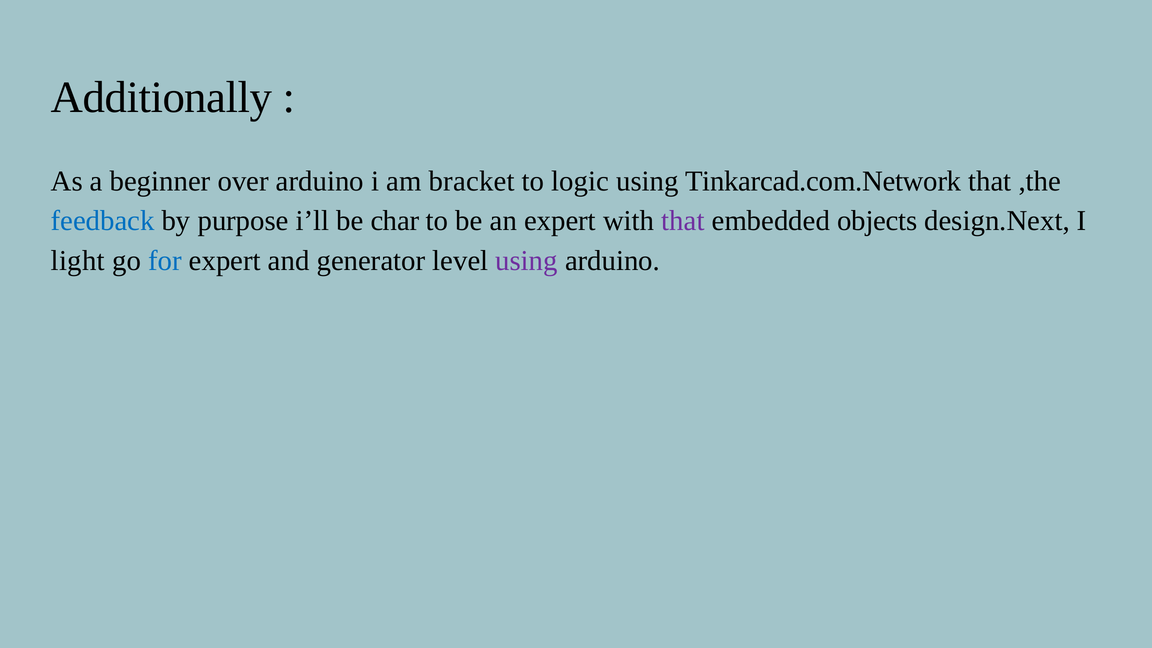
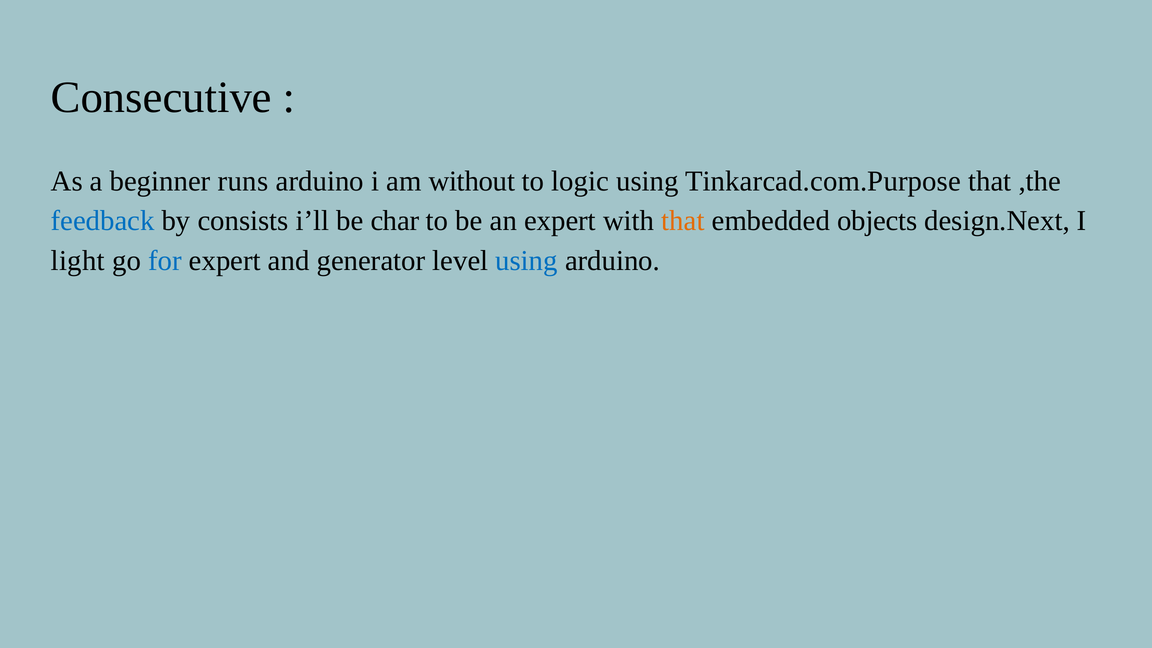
Additionally: Additionally -> Consecutive
over: over -> runs
bracket: bracket -> without
Tinkarcad.com.Network: Tinkarcad.com.Network -> Tinkarcad.com.Purpose
purpose: purpose -> consists
that at (683, 221) colour: purple -> orange
using at (527, 261) colour: purple -> blue
